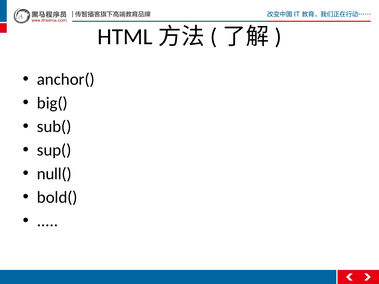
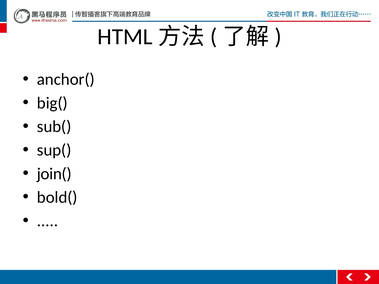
null(: null( -> join(
